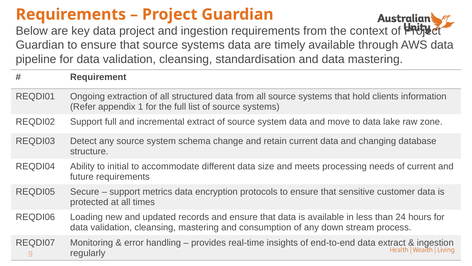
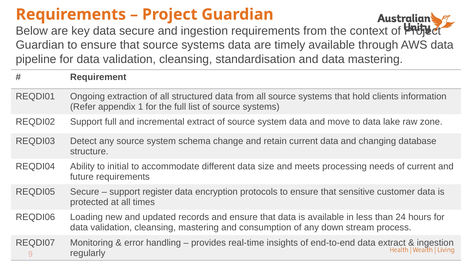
data project: project -> secure
metrics: metrics -> register
